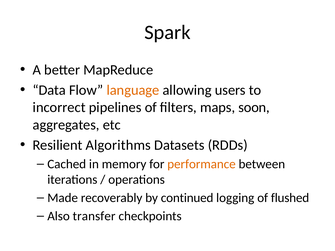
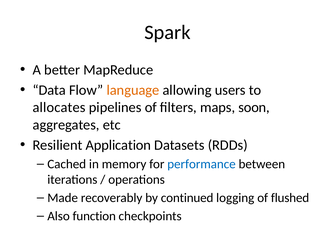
incorrect: incorrect -> allocates
Algorithms: Algorithms -> Application
performance colour: orange -> blue
transfer: transfer -> function
